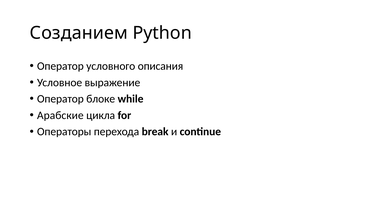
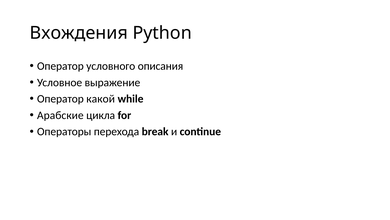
Созданием: Созданием -> Вхождения
блоке: блоке -> какой
